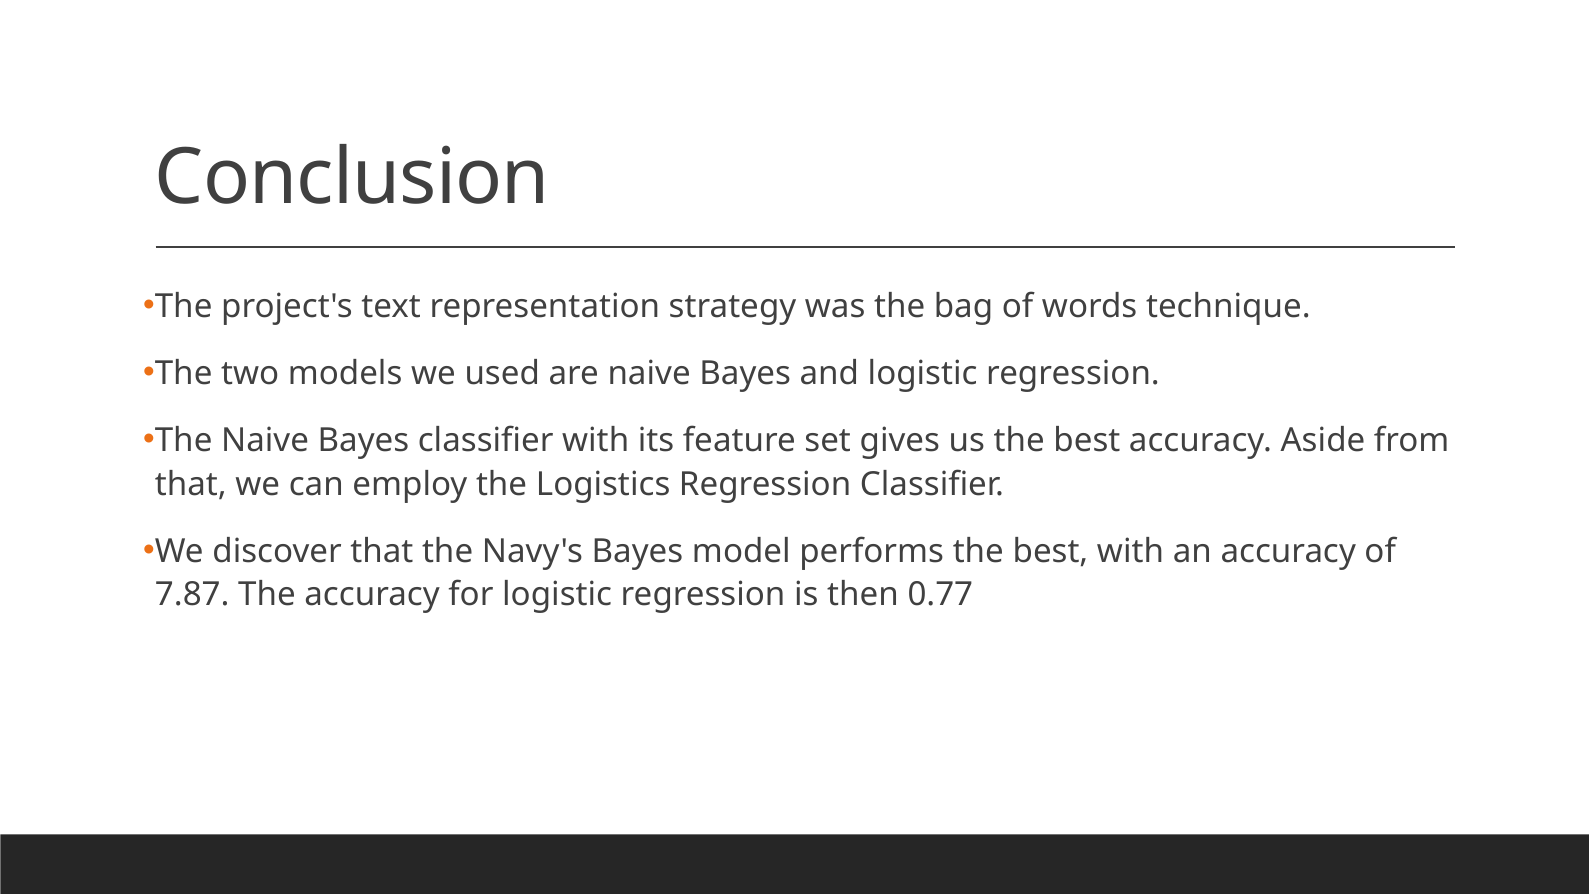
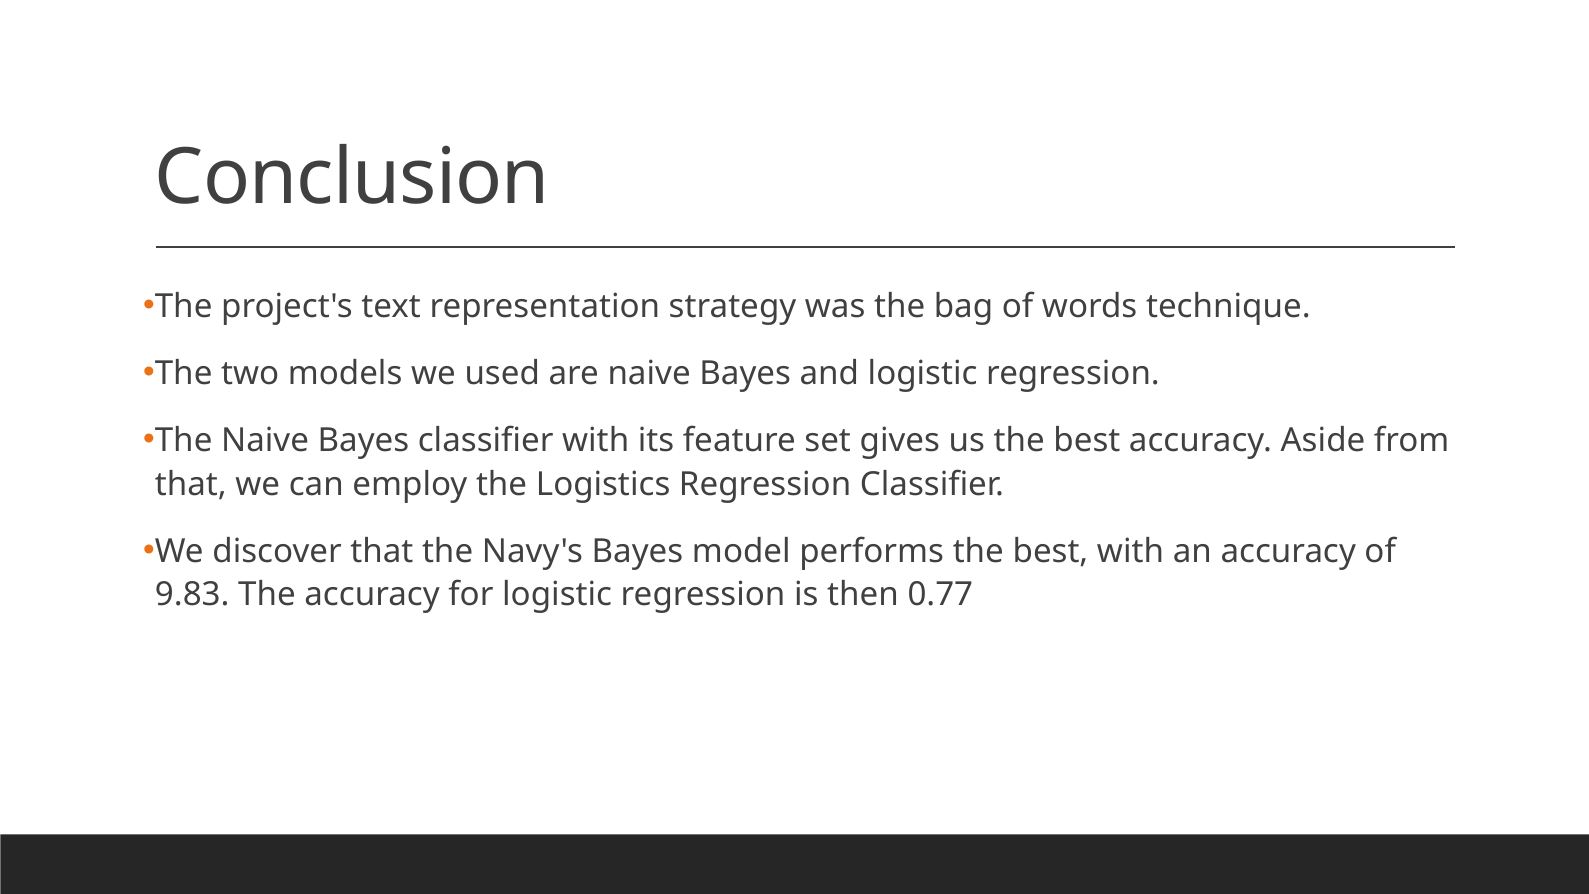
7.87: 7.87 -> 9.83
